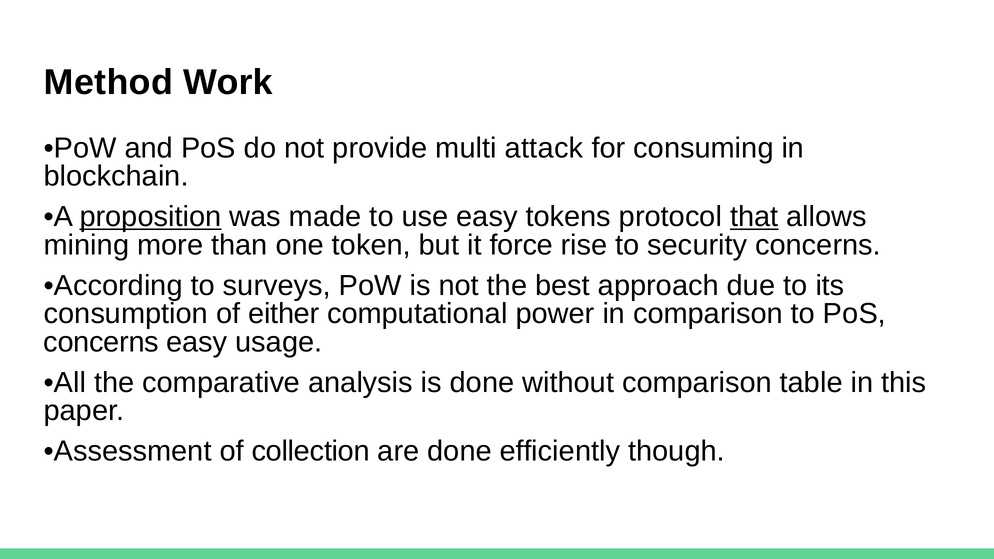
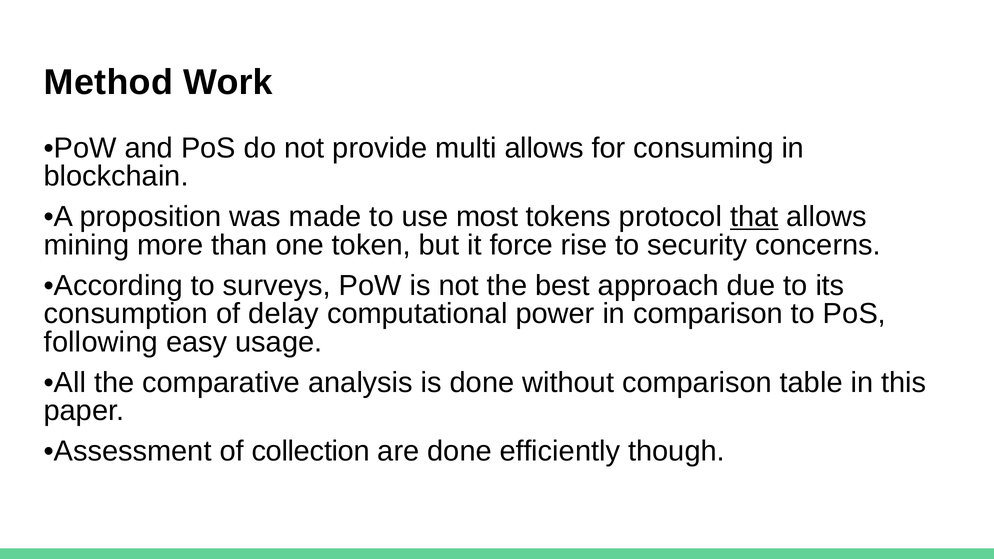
multi attack: attack -> allows
proposition underline: present -> none
use easy: easy -> most
either: either -> delay
concerns at (101, 342): concerns -> following
